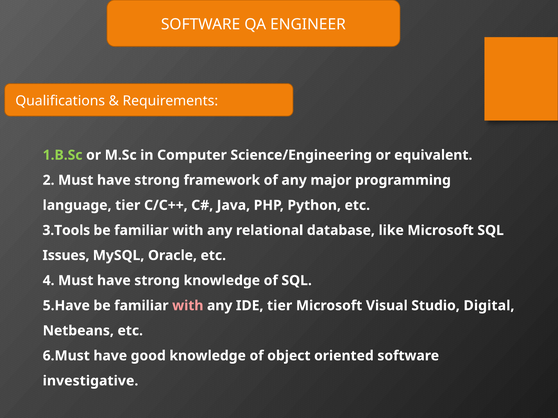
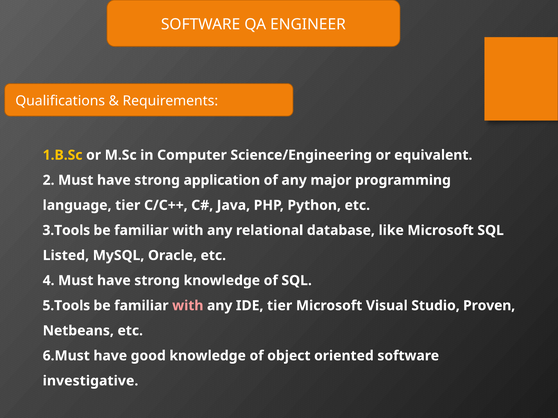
1.B.Sc colour: light green -> yellow
framework: framework -> application
Issues: Issues -> Listed
5.Have: 5.Have -> 5.Tools
Digital: Digital -> Proven
